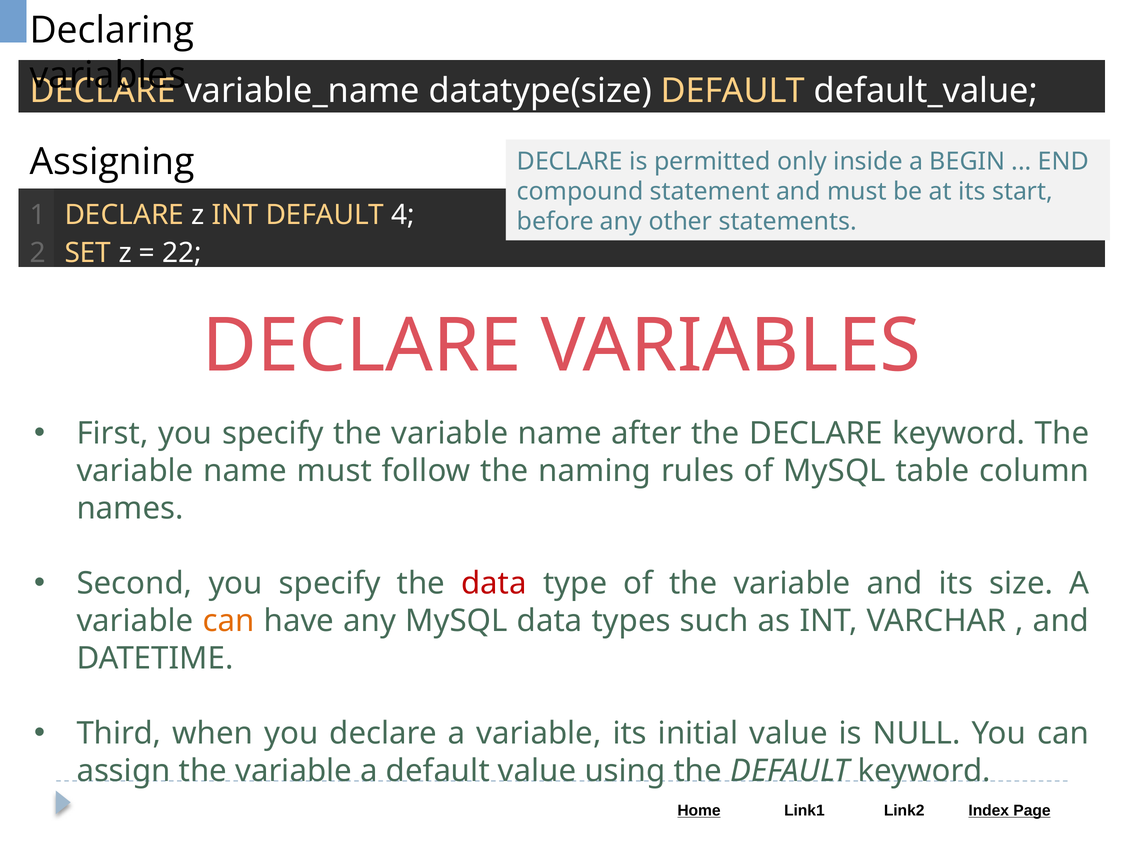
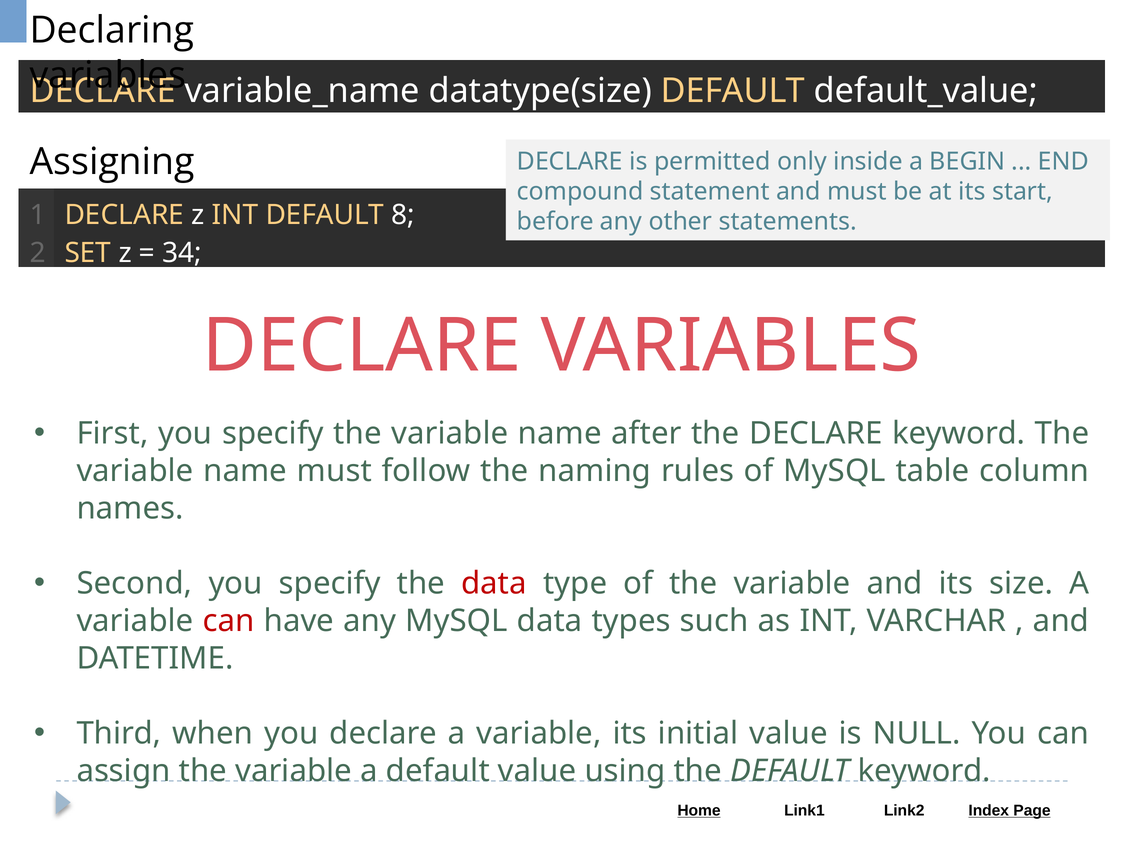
4: 4 -> 8
22: 22 -> 34
can at (229, 621) colour: orange -> red
